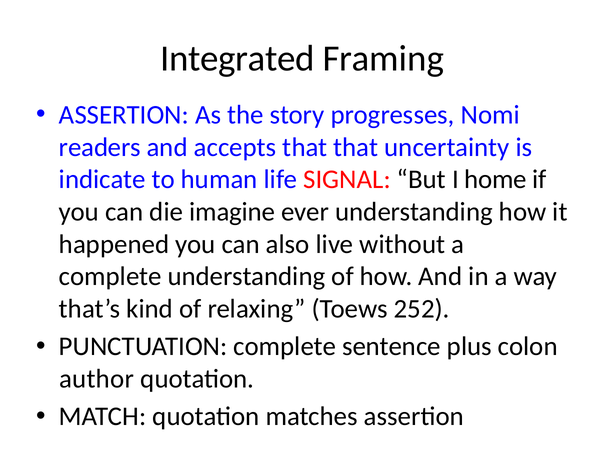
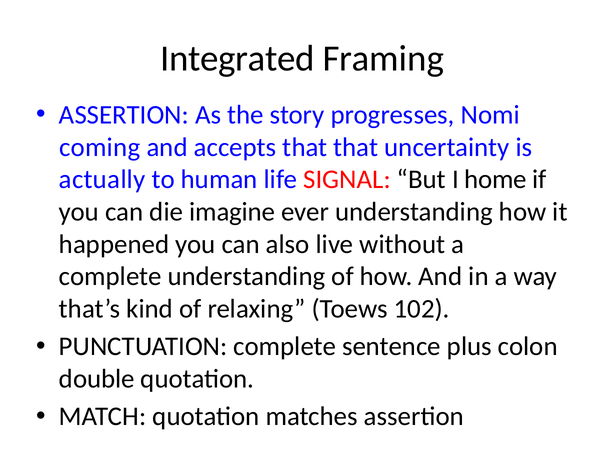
readers: readers -> coming
indicate: indicate -> actually
252: 252 -> 102
author: author -> double
